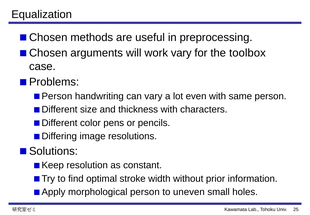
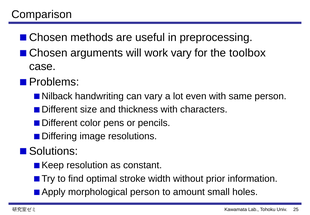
Equalization: Equalization -> Comparison
Person at (57, 96): Person -> Nilback
uneven: uneven -> amount
